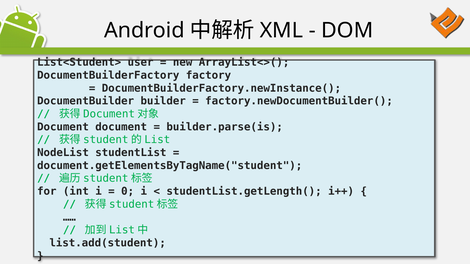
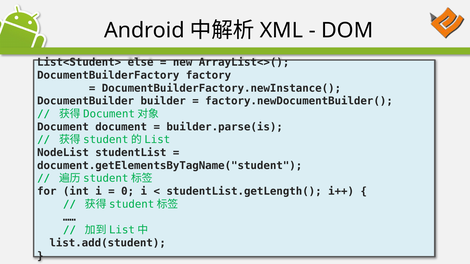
user: user -> else
